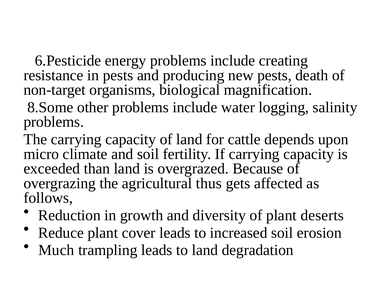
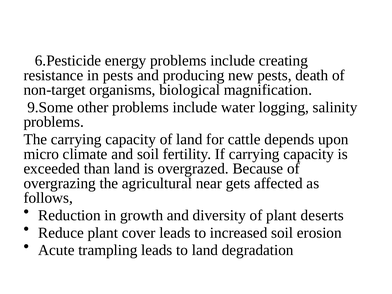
8.Some: 8.Some -> 9.Some
thus: thus -> near
Much: Much -> Acute
